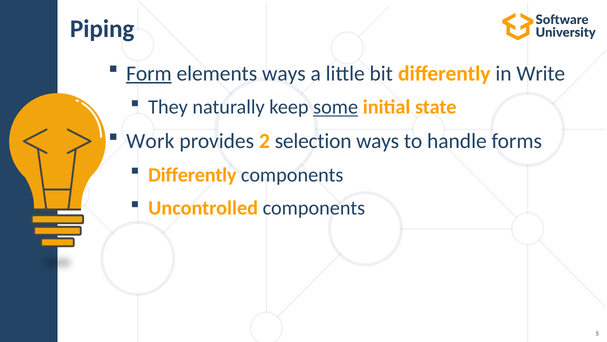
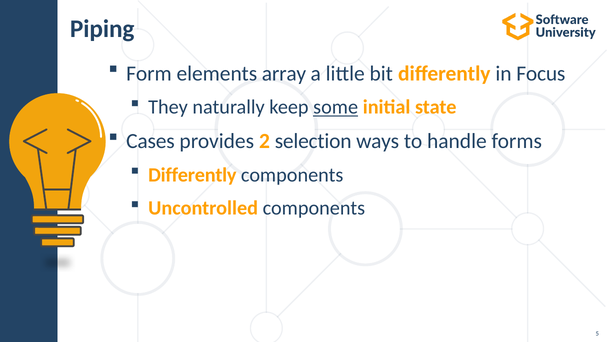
Form underline: present -> none
elements ways: ways -> array
Write: Write -> Focus
Work: Work -> Cases
